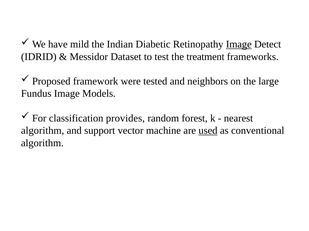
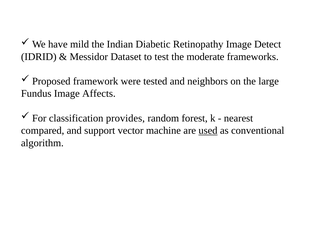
Image at (239, 44) underline: present -> none
treatment: treatment -> moderate
Models: Models -> Affects
algorithm at (43, 131): algorithm -> compared
